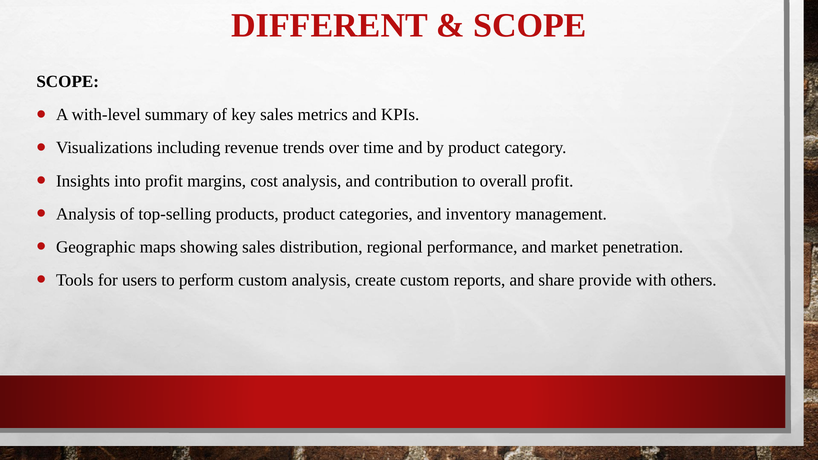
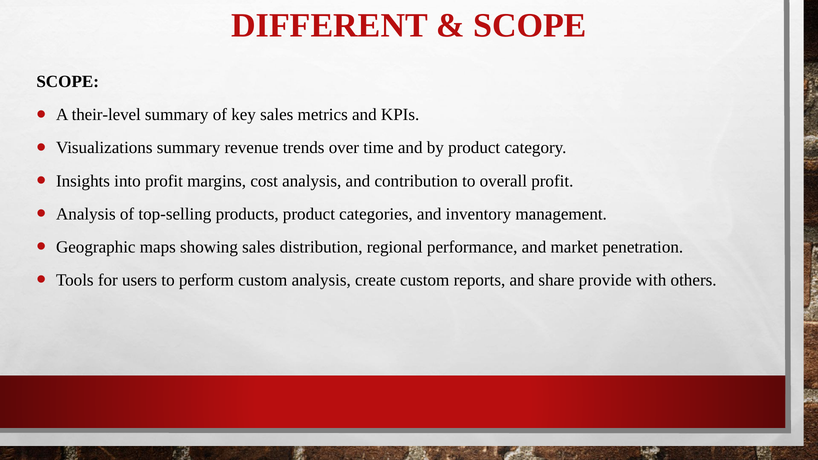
with-level: with-level -> their-level
Visualizations including: including -> summary
